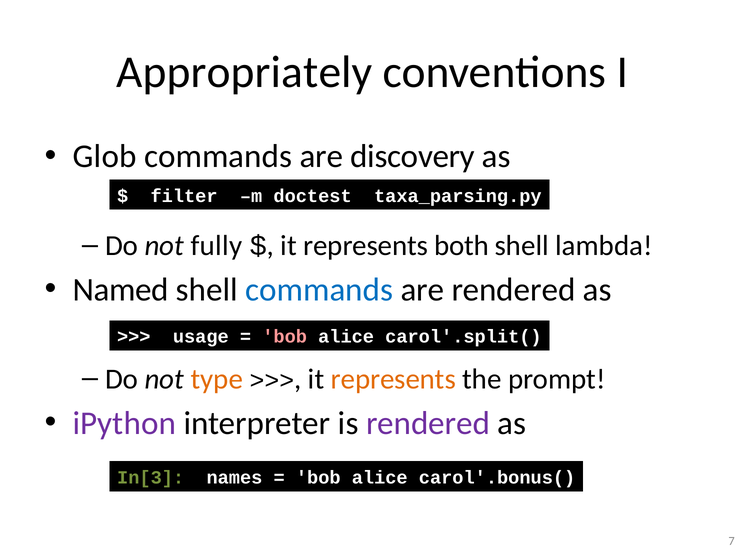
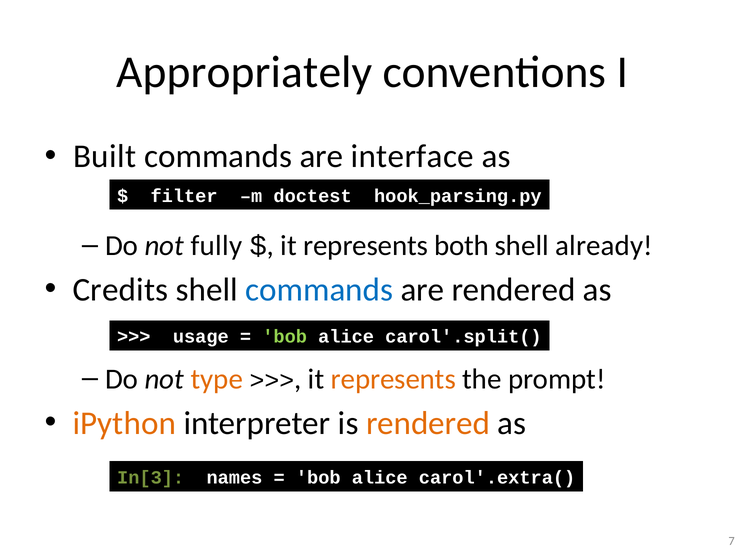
Glob: Glob -> Built
discovery: discovery -> interface
taxa_parsing.py: taxa_parsing.py -> hook_parsing.py
lambda: lambda -> already
Named: Named -> Credits
bob at (285, 337) colour: pink -> light green
iPython colour: purple -> orange
rendered at (428, 423) colour: purple -> orange
carol'.bonus(: carol'.bonus( -> carol'.extra(
